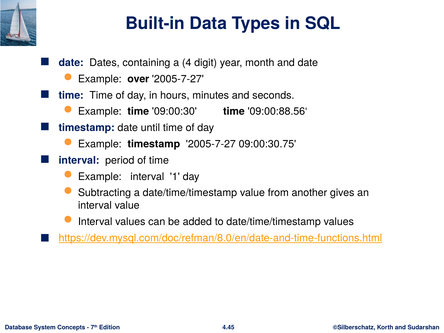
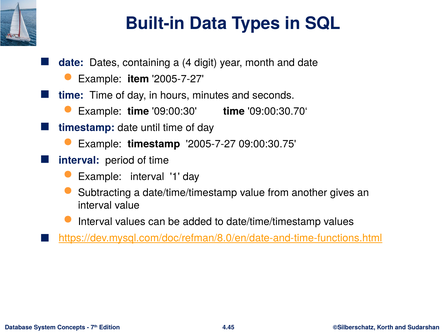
over: over -> item
09:00:88.56‘: 09:00:88.56‘ -> 09:00:30.70‘
